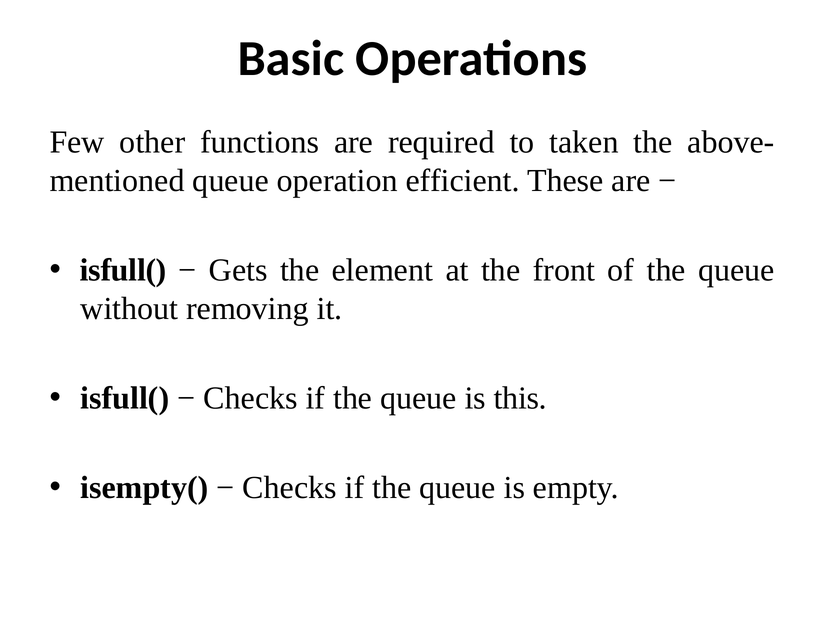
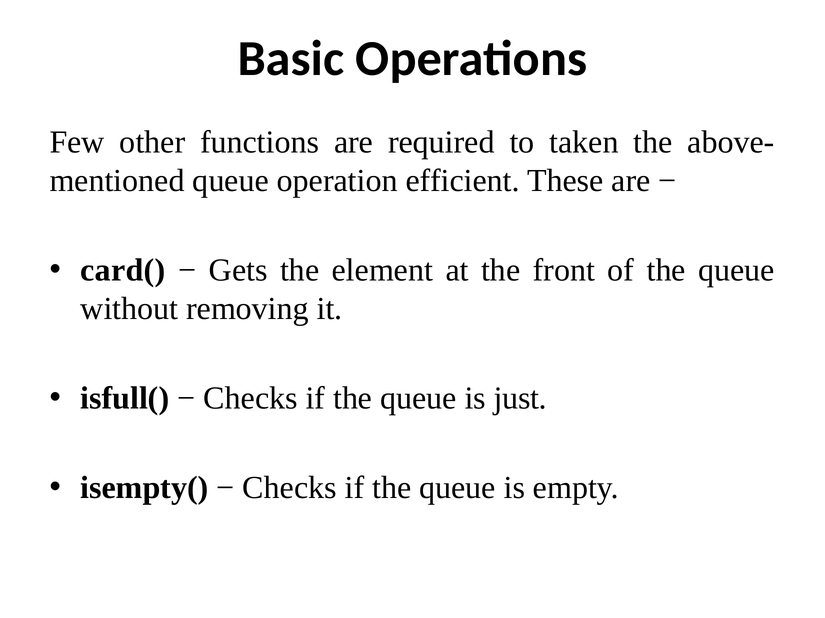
isfull( at (123, 271): isfull( -> card(
this: this -> just
